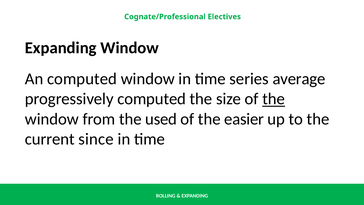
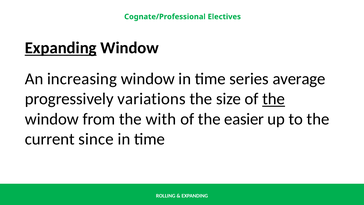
Expanding at (61, 48) underline: none -> present
An computed: computed -> increasing
progressively computed: computed -> variations
used: used -> with
